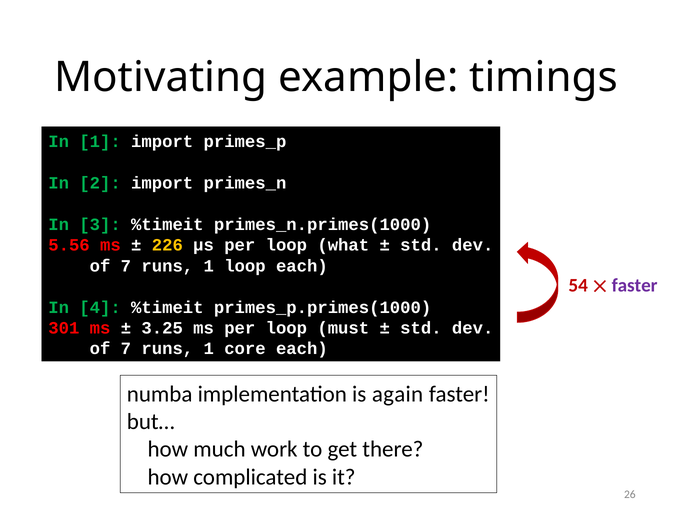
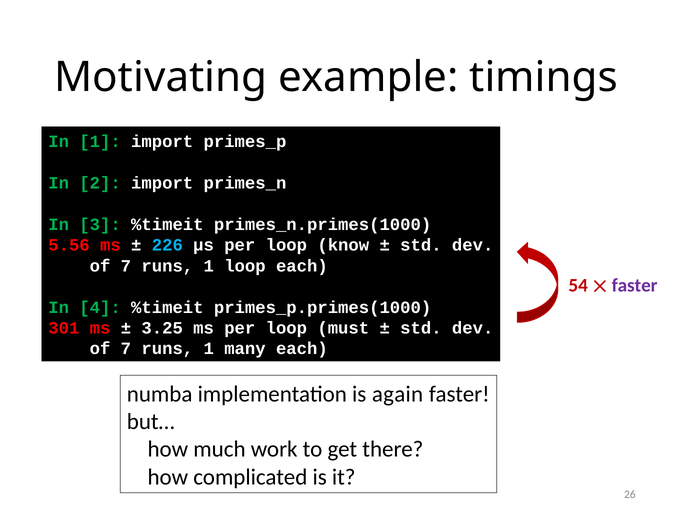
226 colour: yellow -> light blue
what: what -> know
core: core -> many
